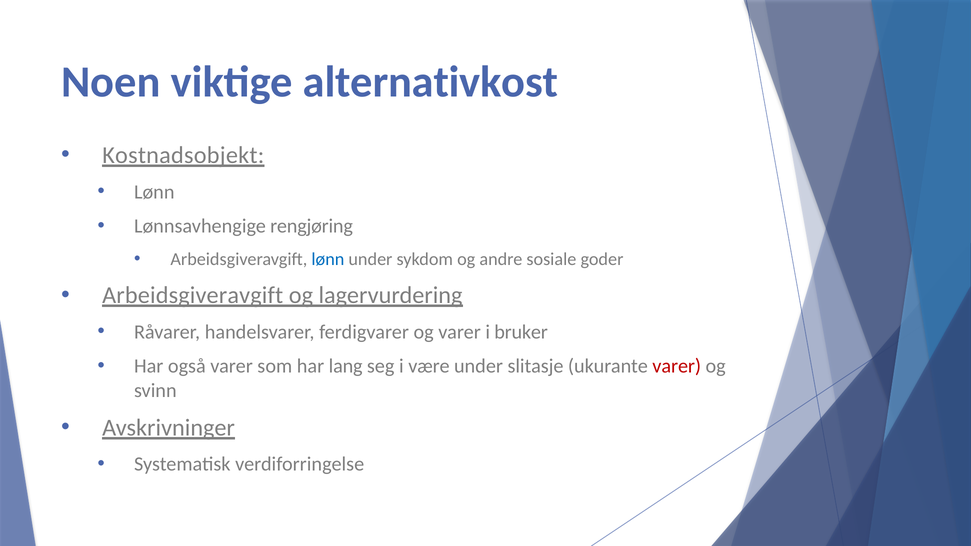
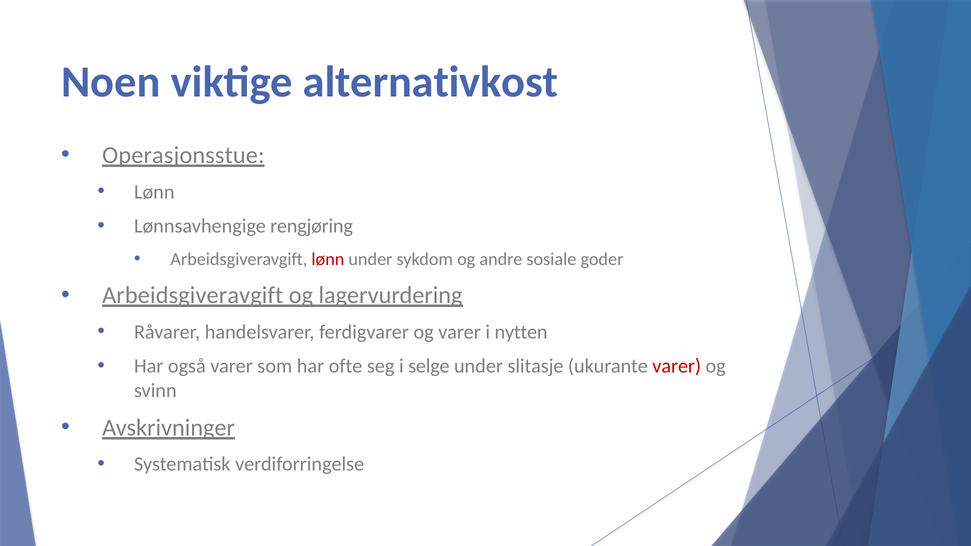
Kostnadsobjekt: Kostnadsobjekt -> Operasjonsstue
lønn at (328, 259) colour: blue -> red
bruker: bruker -> nytten
lang: lang -> ofte
være: være -> selge
